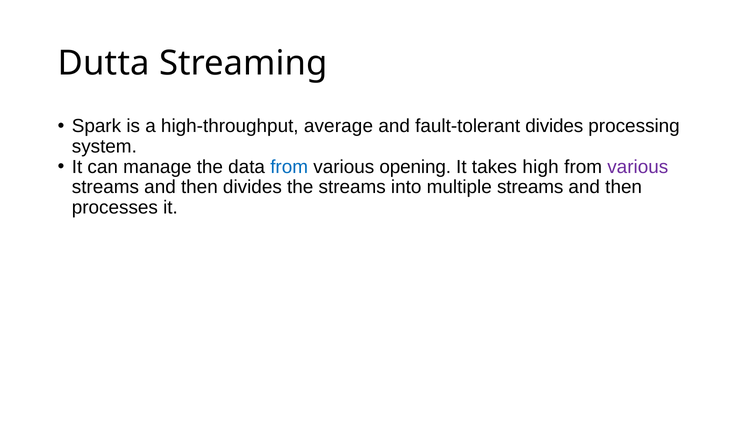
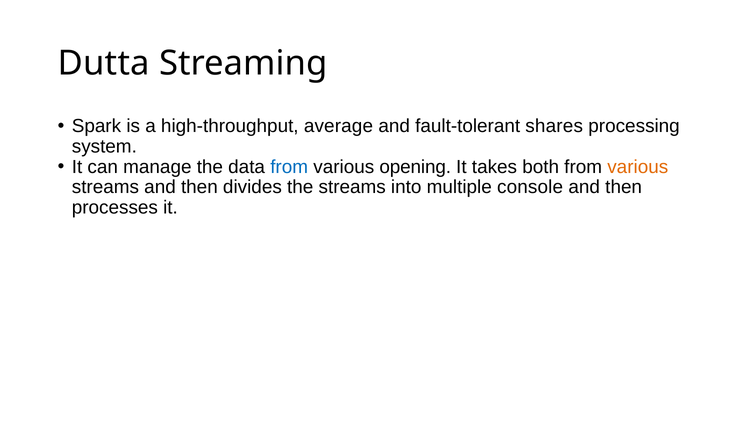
fault-tolerant divides: divides -> shares
high: high -> both
various at (638, 167) colour: purple -> orange
multiple streams: streams -> console
